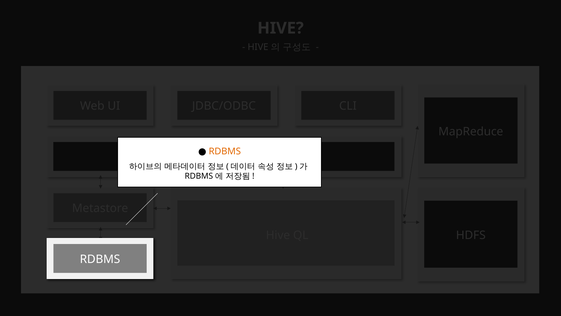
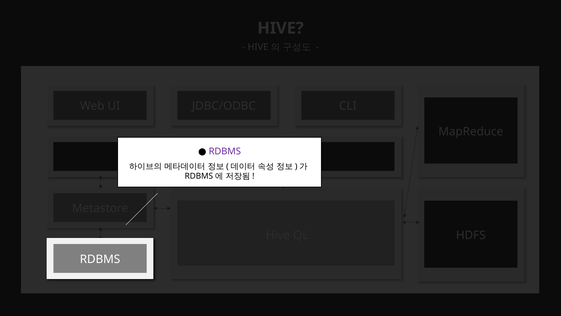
RDBMS at (225, 151) colour: orange -> purple
